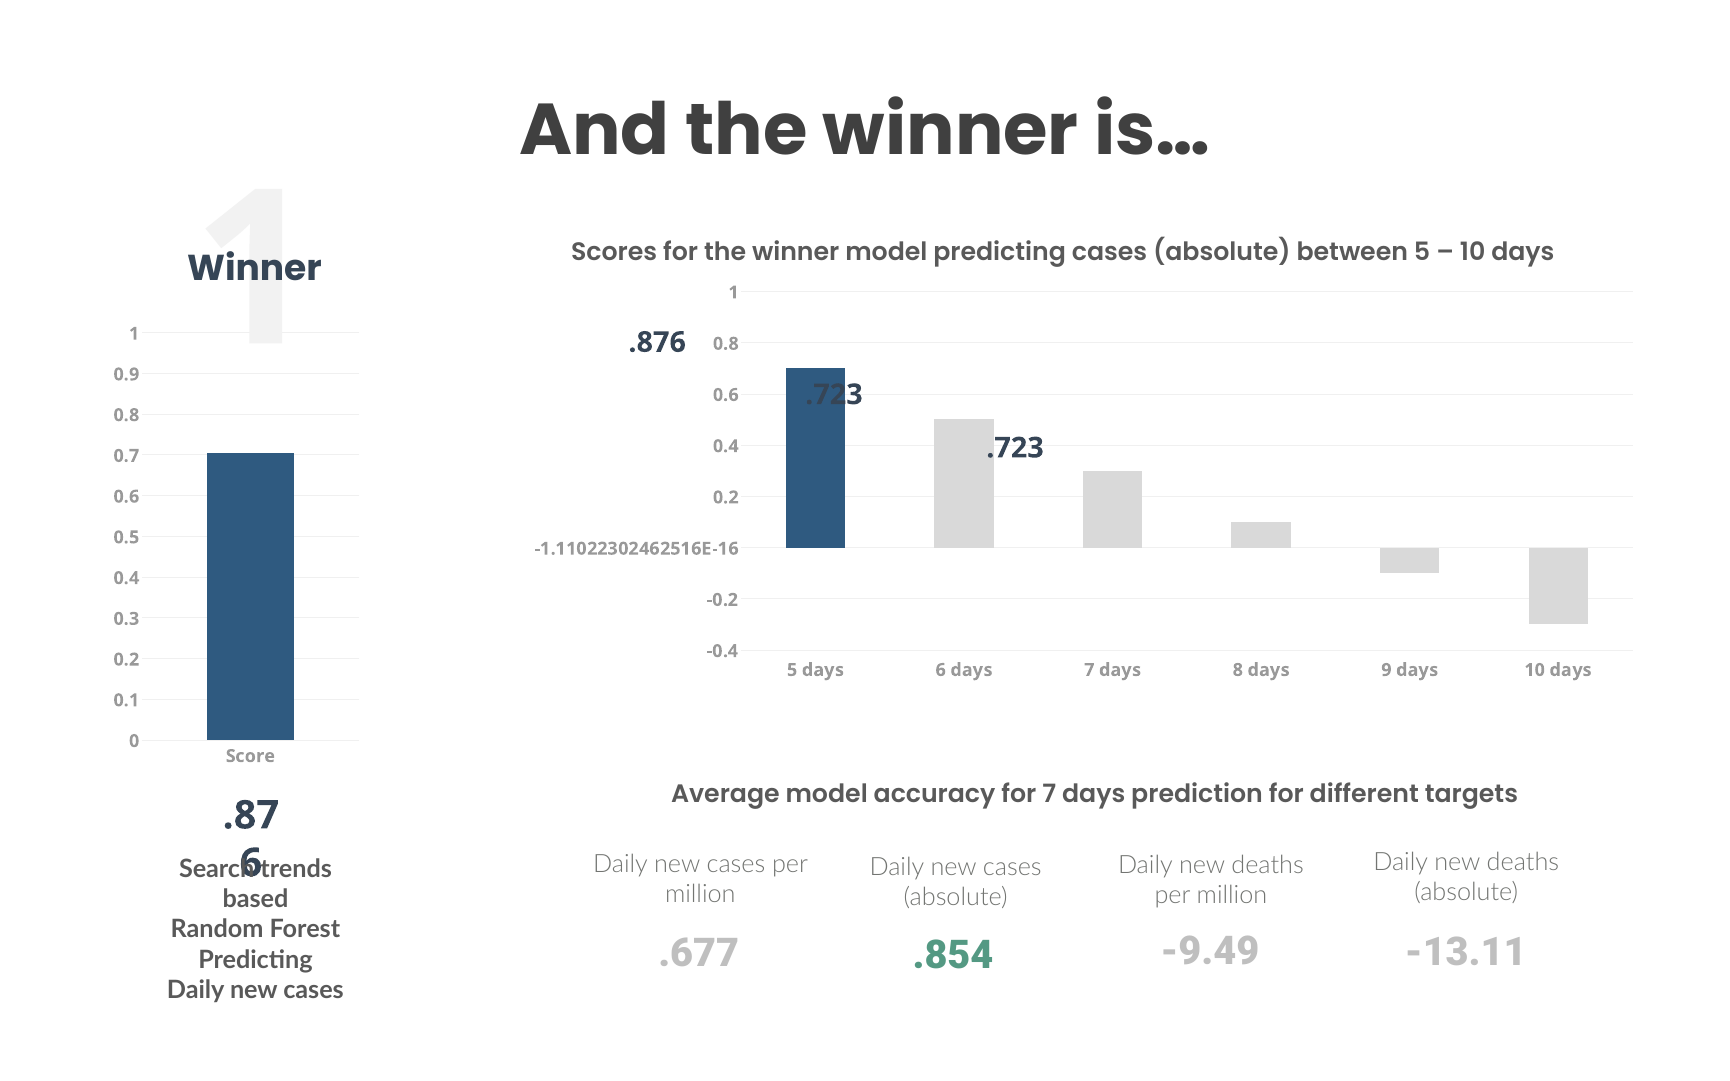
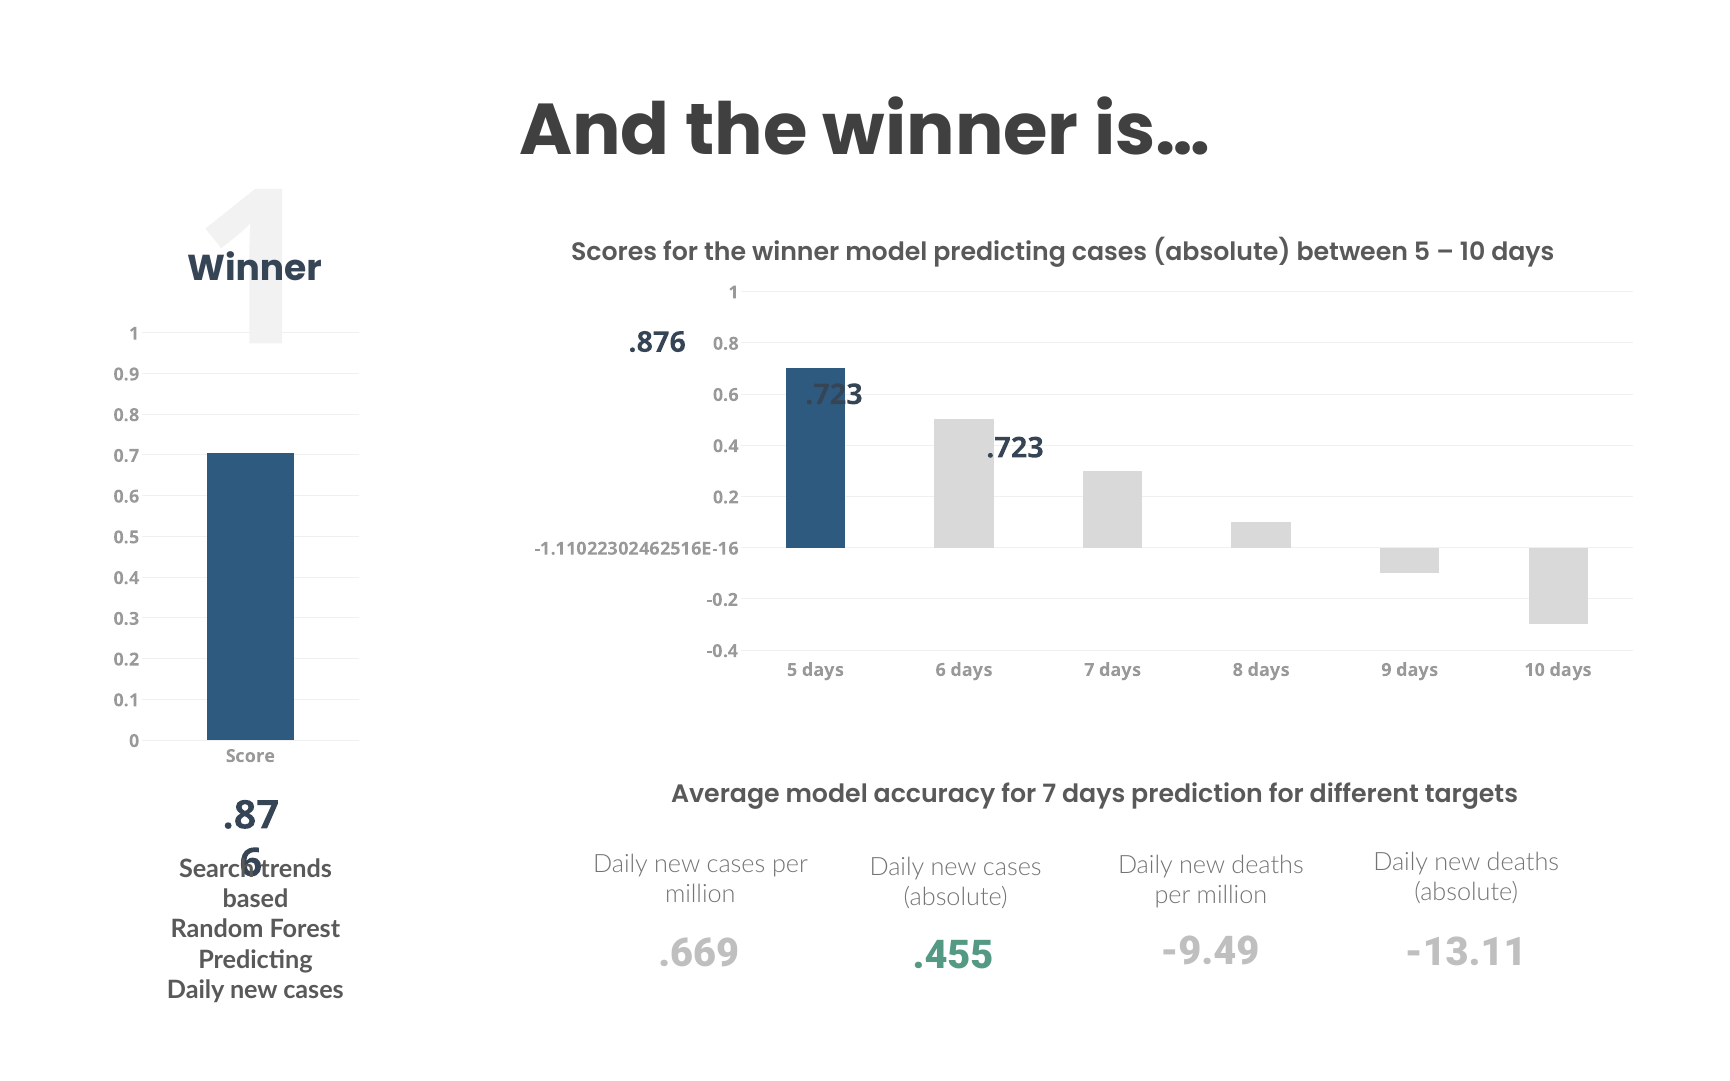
.677: .677 -> .669
.854: .854 -> .455
